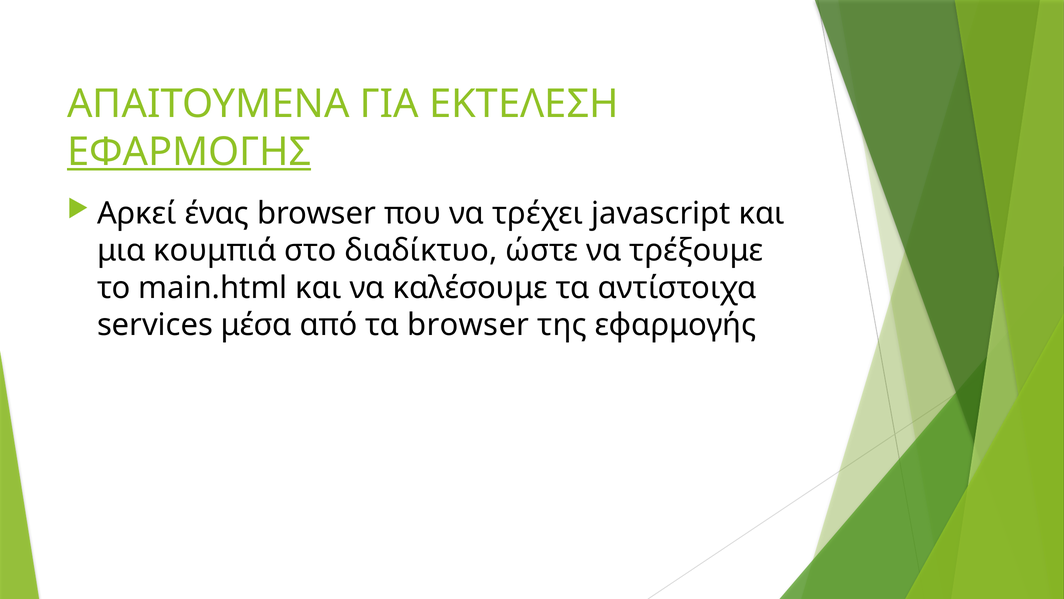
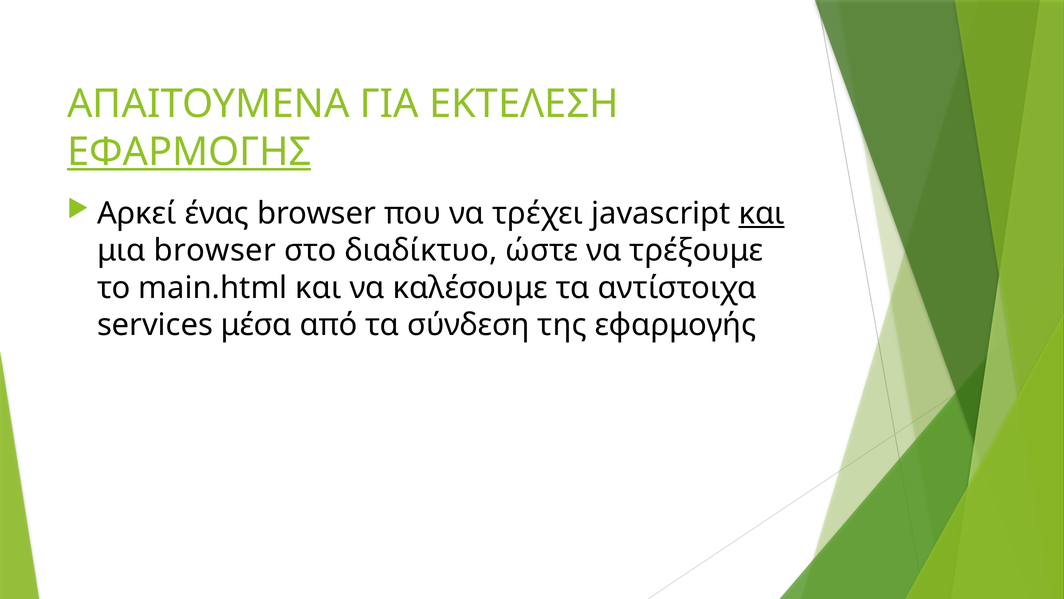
και at (762, 213) underline: none -> present
μια κουμπιά: κουμπιά -> browser
τα browser: browser -> σύνδεση
